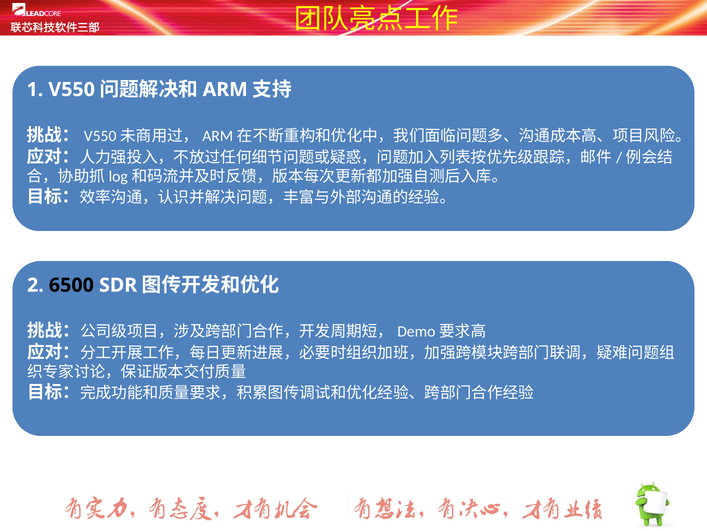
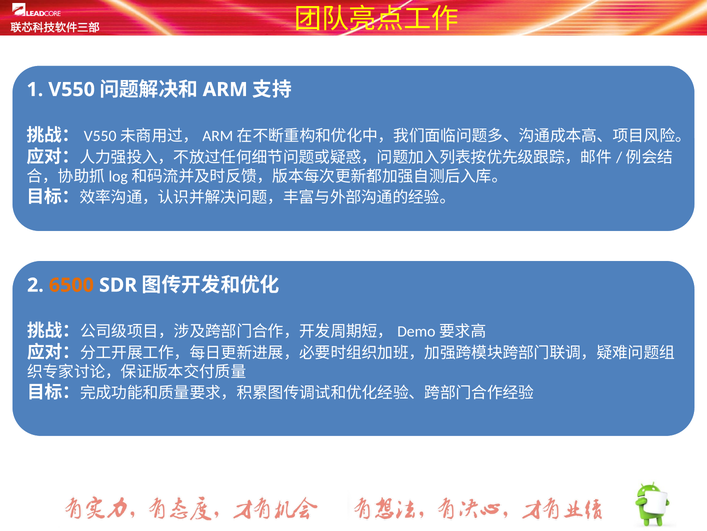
6500 colour: black -> orange
